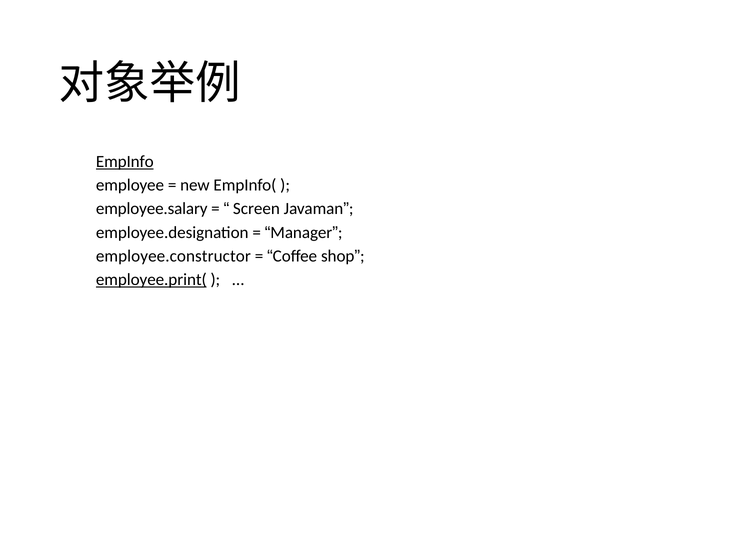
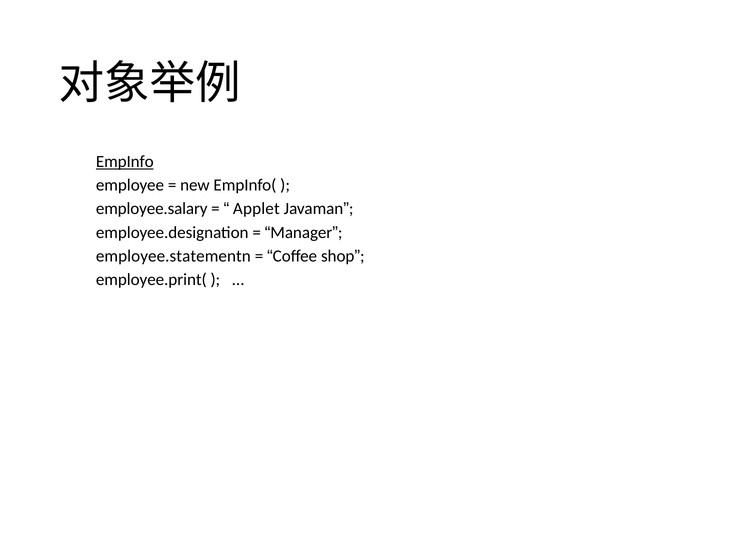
Screen: Screen -> Applet
employee.constructor: employee.constructor -> employee.statementn
employee.print( underline: present -> none
